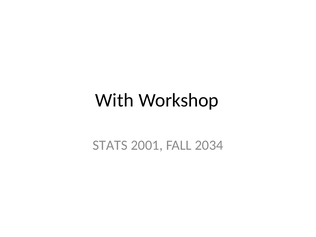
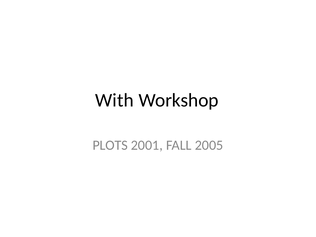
STATS: STATS -> PLOTS
2034: 2034 -> 2005
